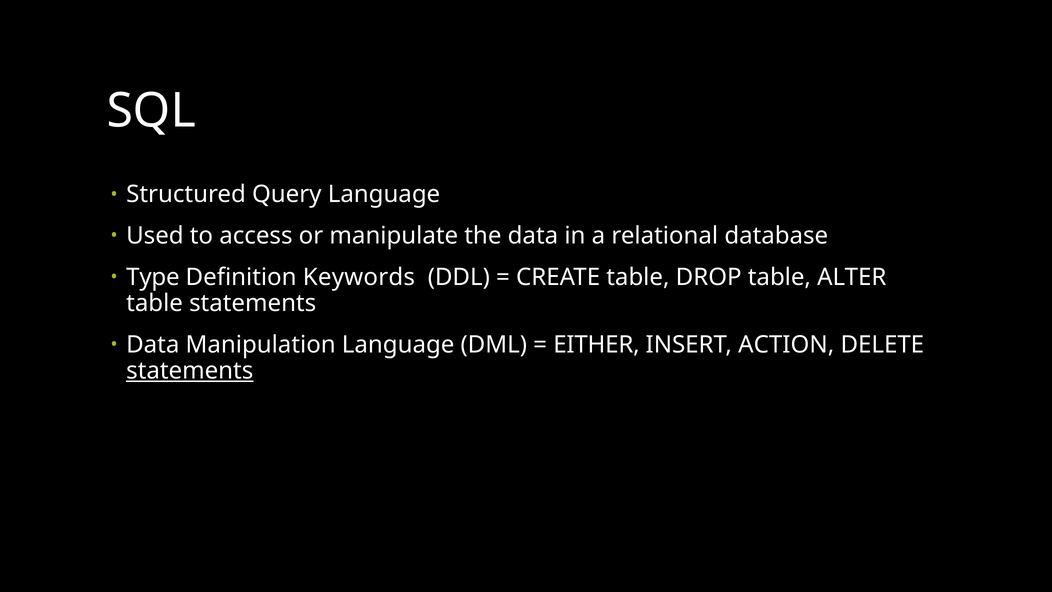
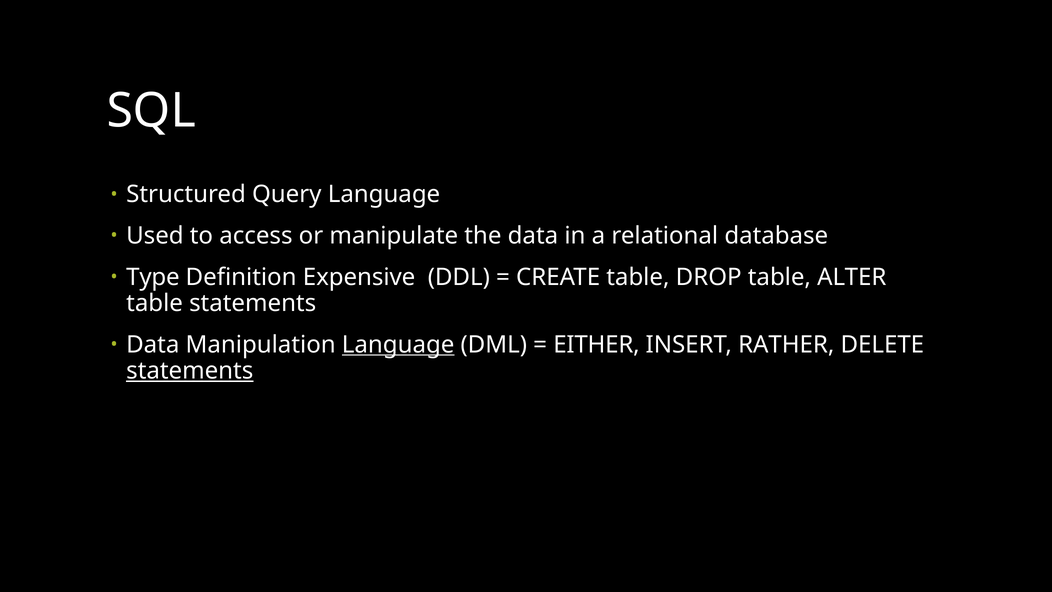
Keywords: Keywords -> Expensive
Language at (398, 344) underline: none -> present
ACTION: ACTION -> RATHER
